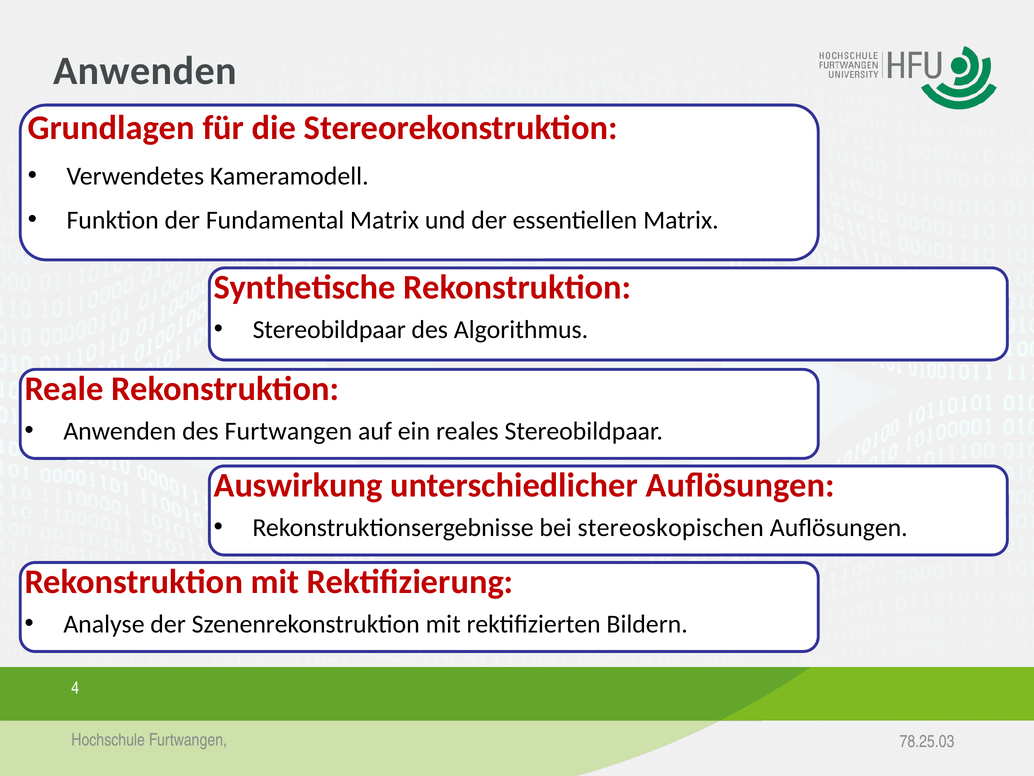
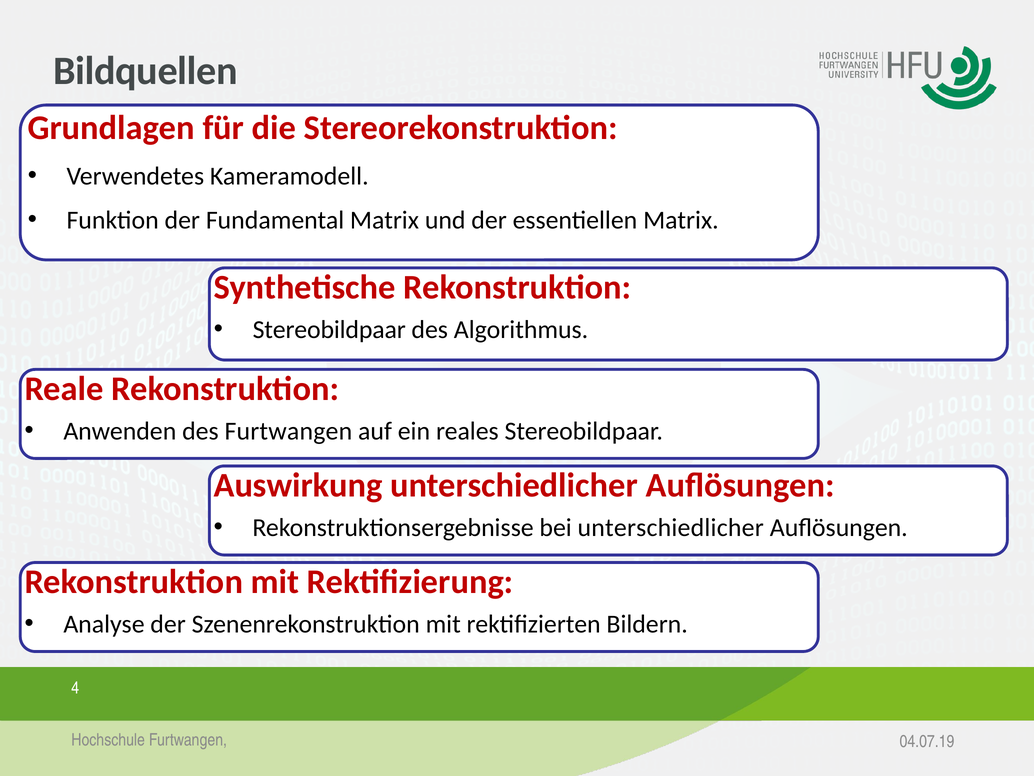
Anwenden at (145, 71): Anwenden -> Bildquellen
bei stereoskopischen: stereoskopischen -> unterschiedlicher
78.25.03: 78.25.03 -> 04.07.19
